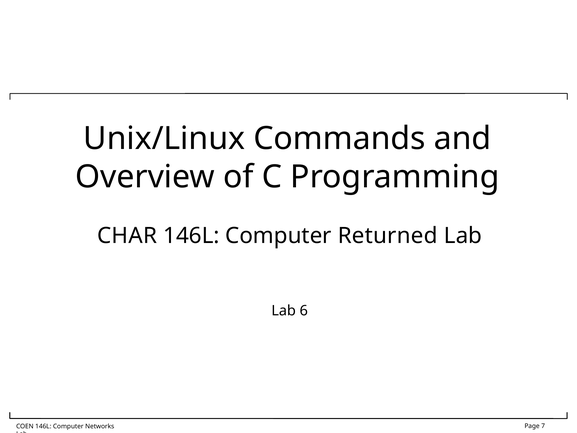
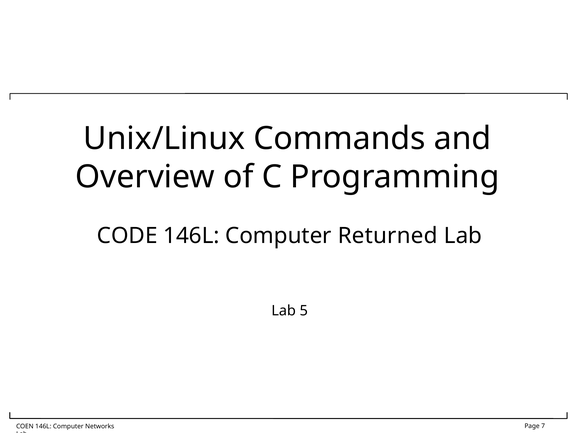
CHAR: CHAR -> CODE
6: 6 -> 5
